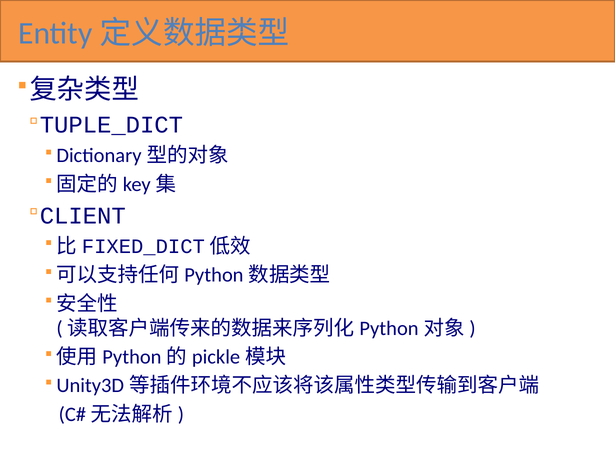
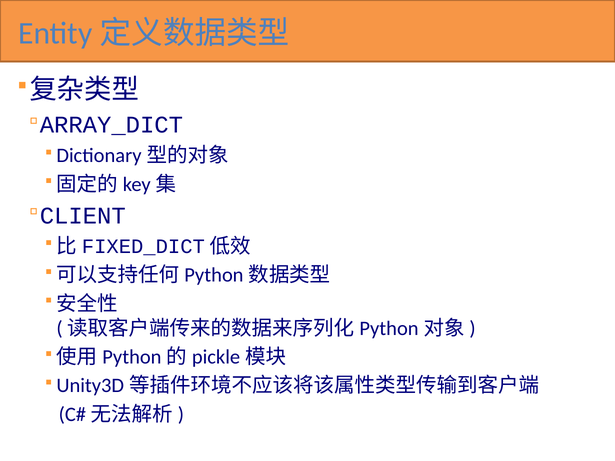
TUPLE_DICT: TUPLE_DICT -> ARRAY_DICT
